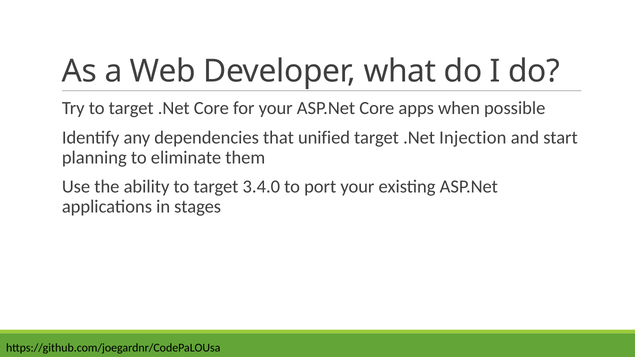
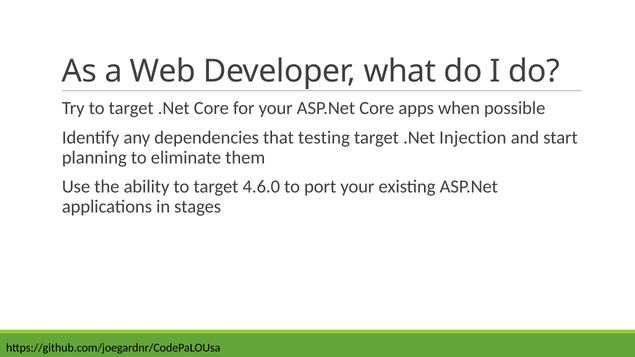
unified: unified -> testing
3.4.0: 3.4.0 -> 4.6.0
